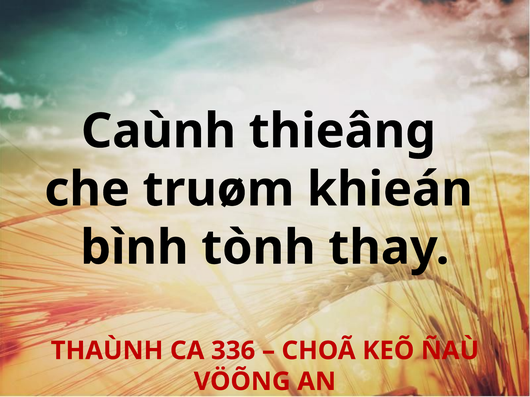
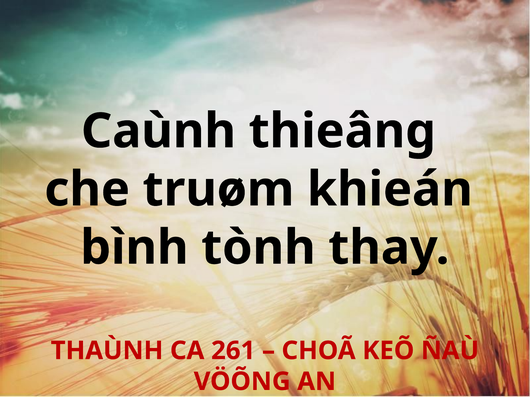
336: 336 -> 261
